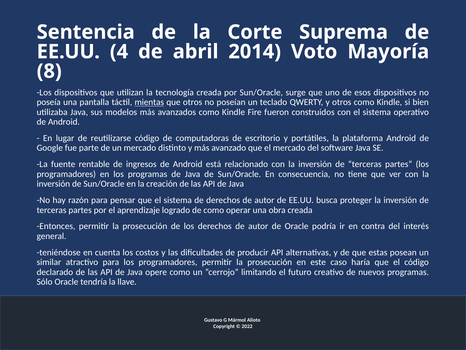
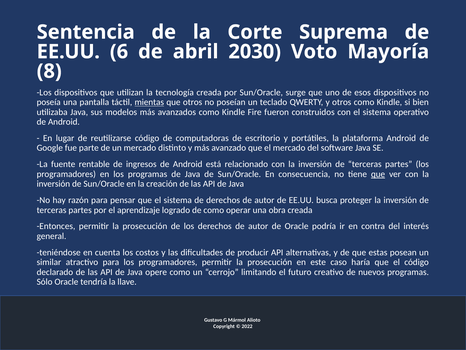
4: 4 -> 6
2014: 2014 -> 2030
que at (378, 174) underline: none -> present
